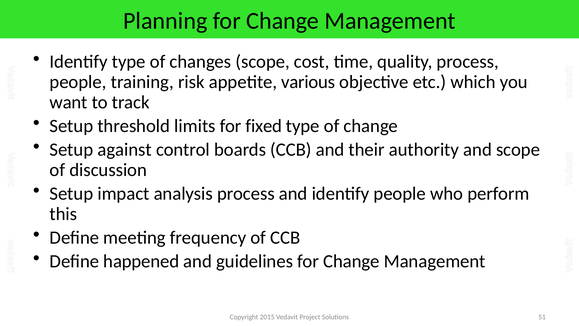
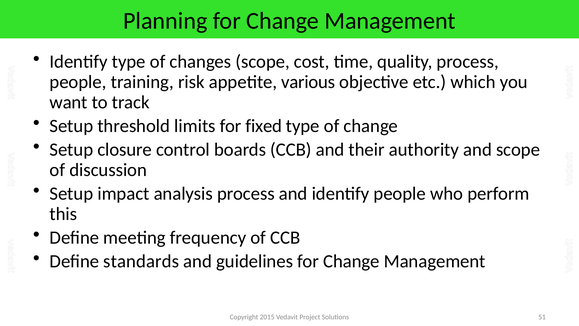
against: against -> closure
happened: happened -> standards
